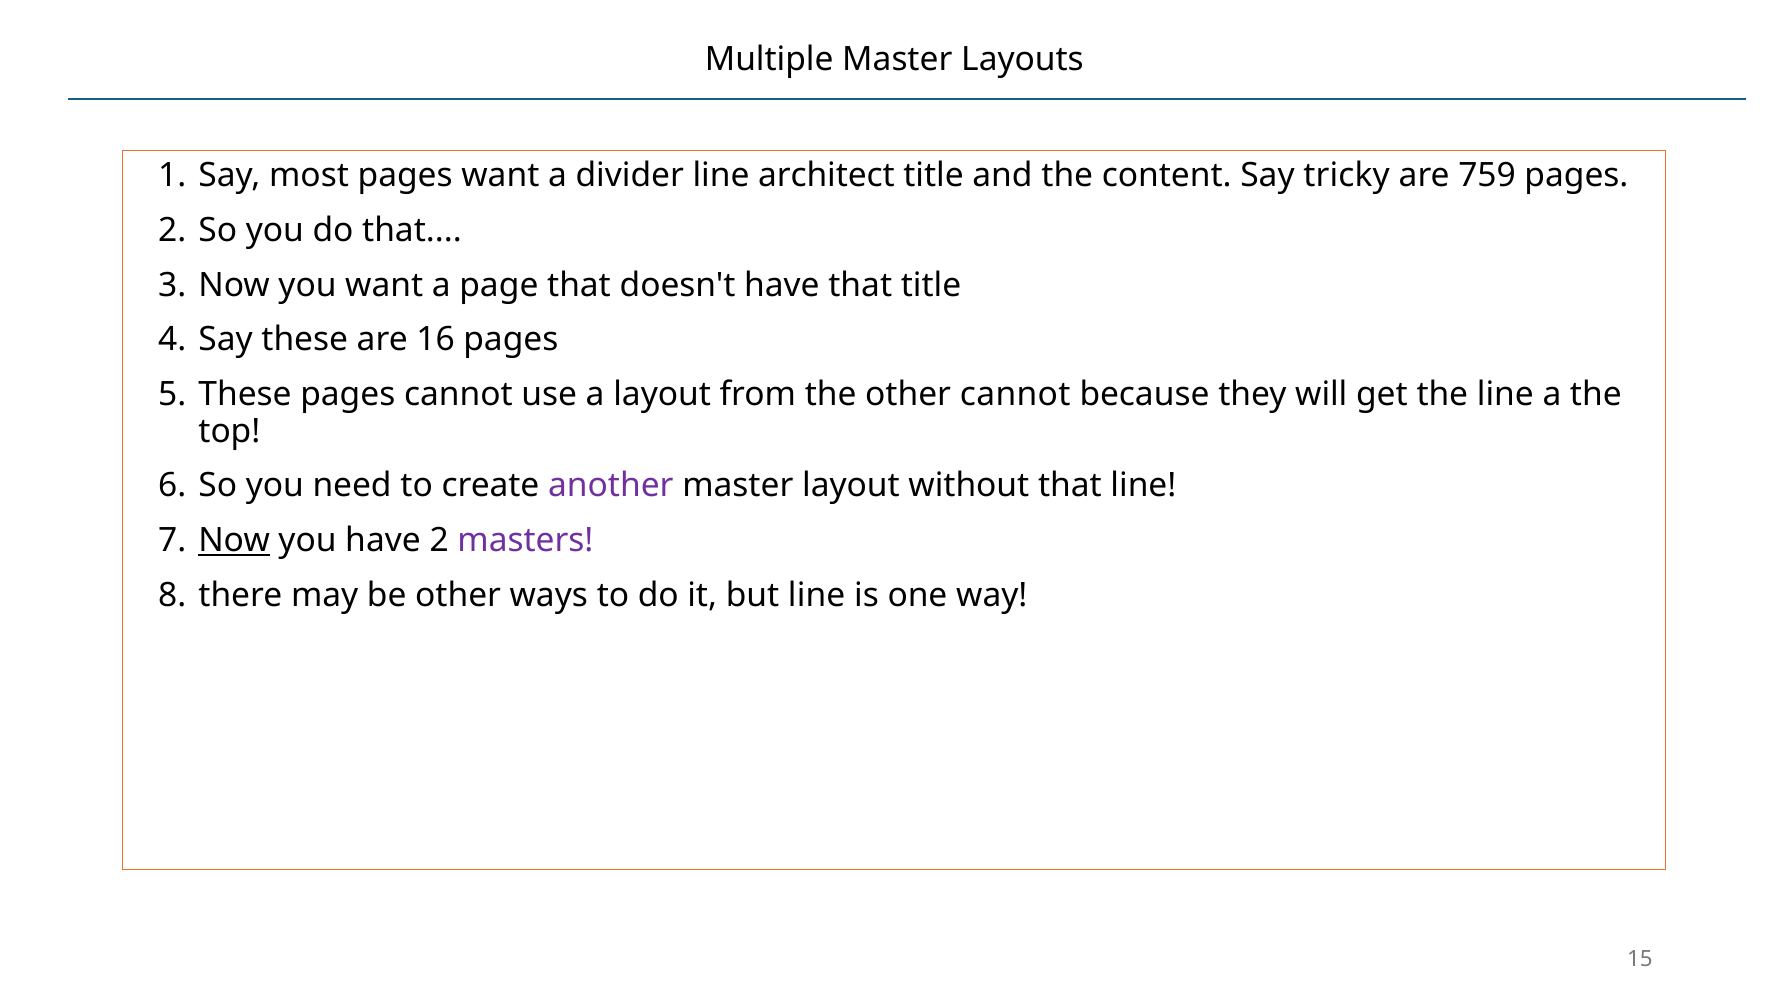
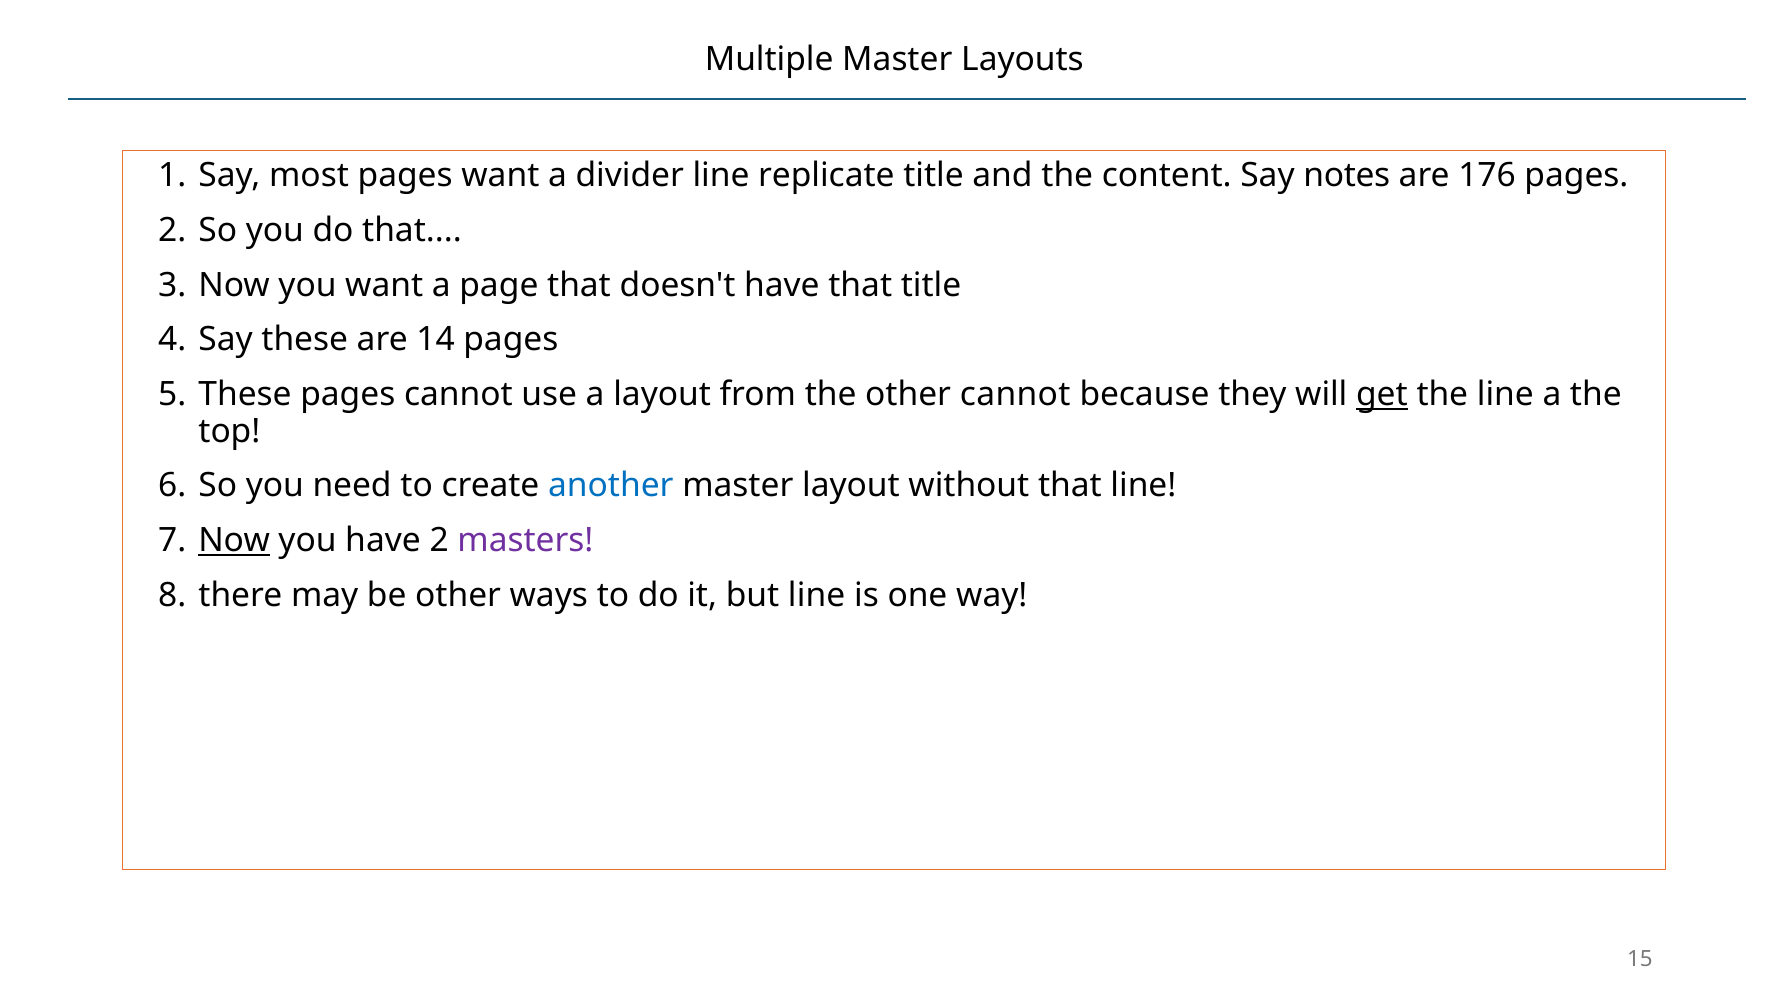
architect: architect -> replicate
tricky: tricky -> notes
759: 759 -> 176
16: 16 -> 14
get underline: none -> present
another colour: purple -> blue
